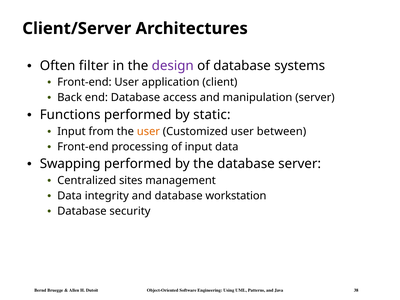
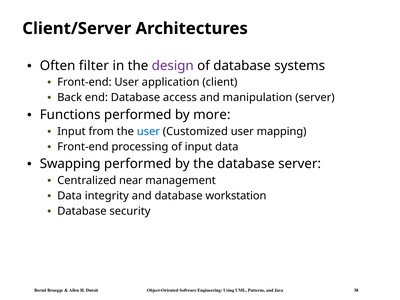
static: static -> more
user at (148, 131) colour: orange -> blue
between: between -> mapping
sites: sites -> near
